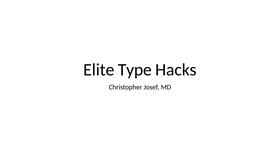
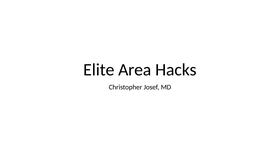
Type: Type -> Area
